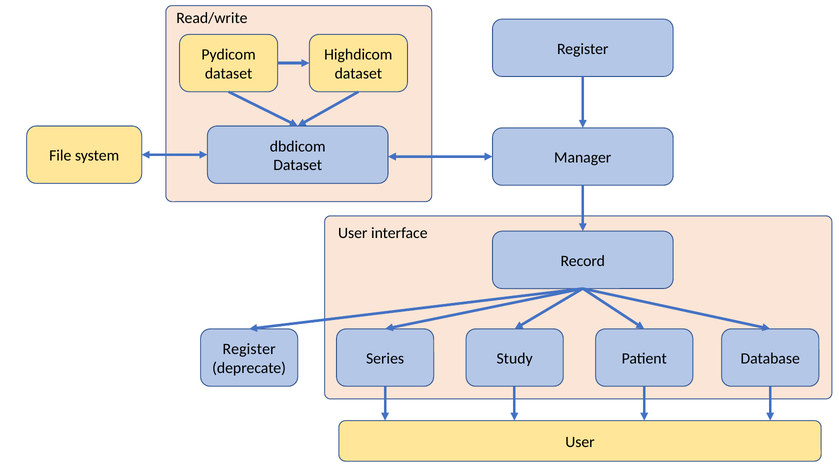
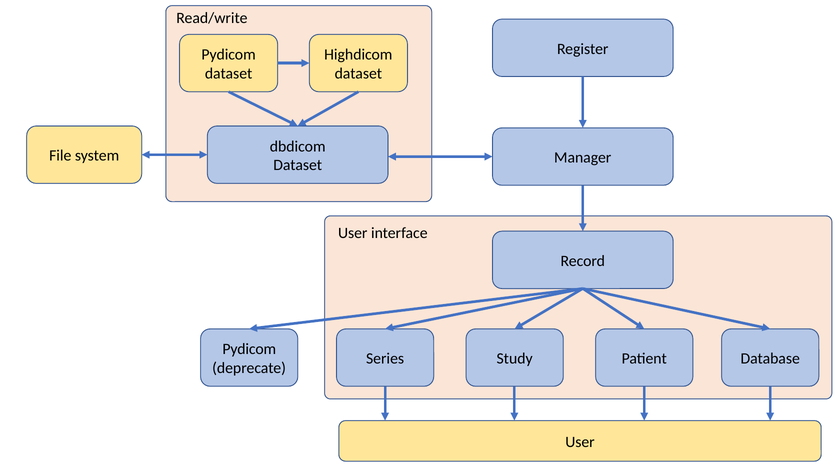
Register at (249, 349): Register -> Pydicom
